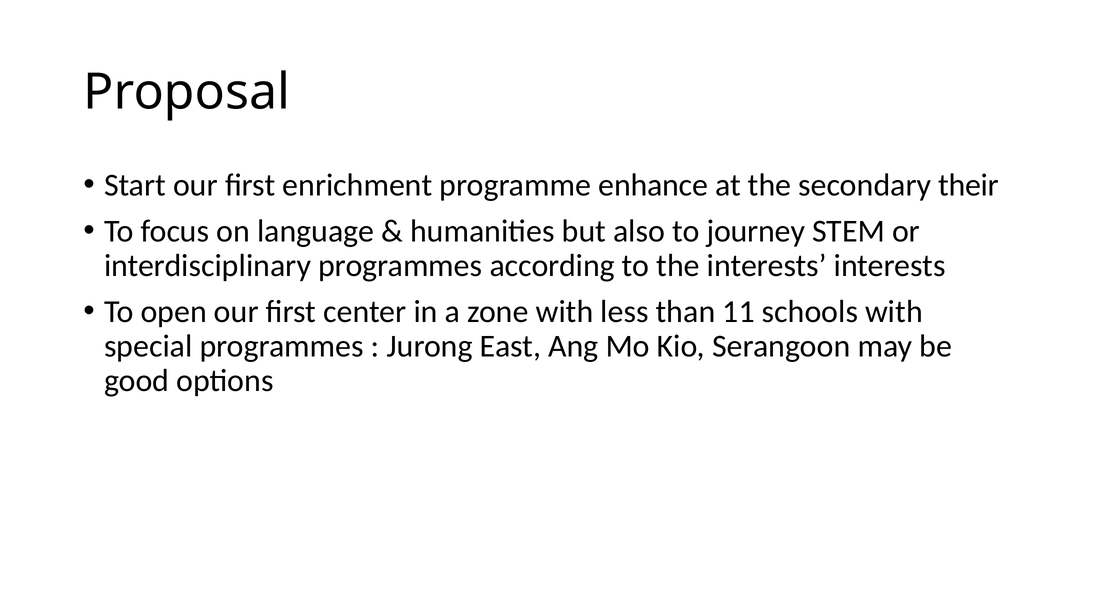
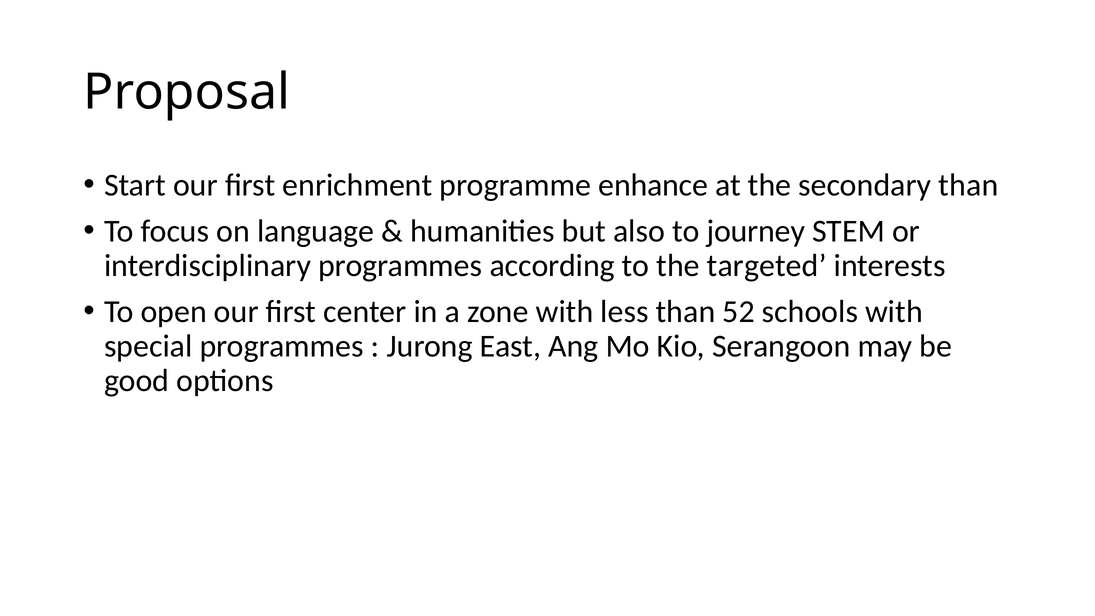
secondary their: their -> than
the interests: interests -> targeted
11: 11 -> 52
